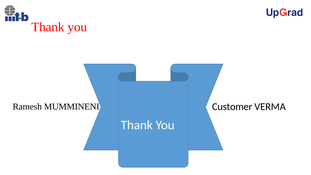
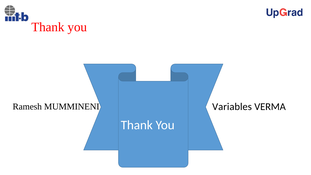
Customer: Customer -> Variables
